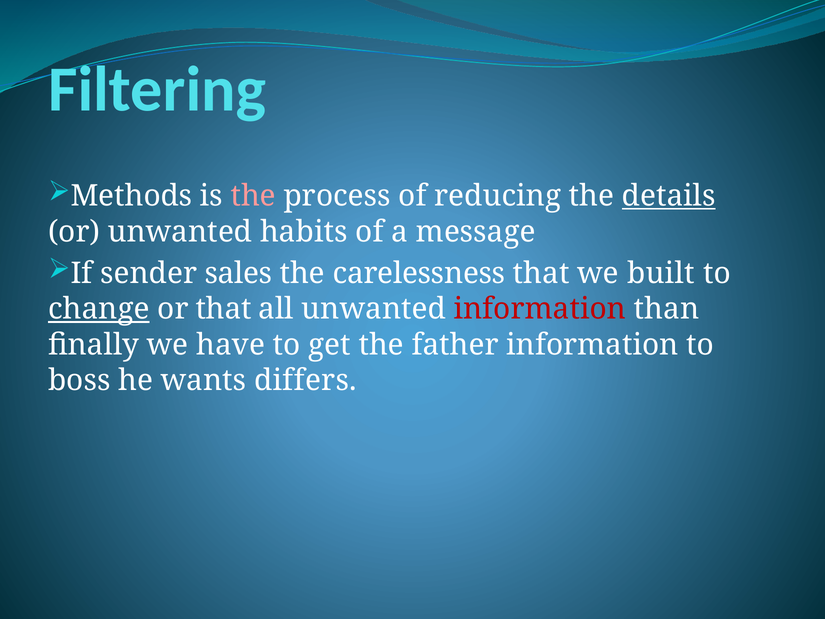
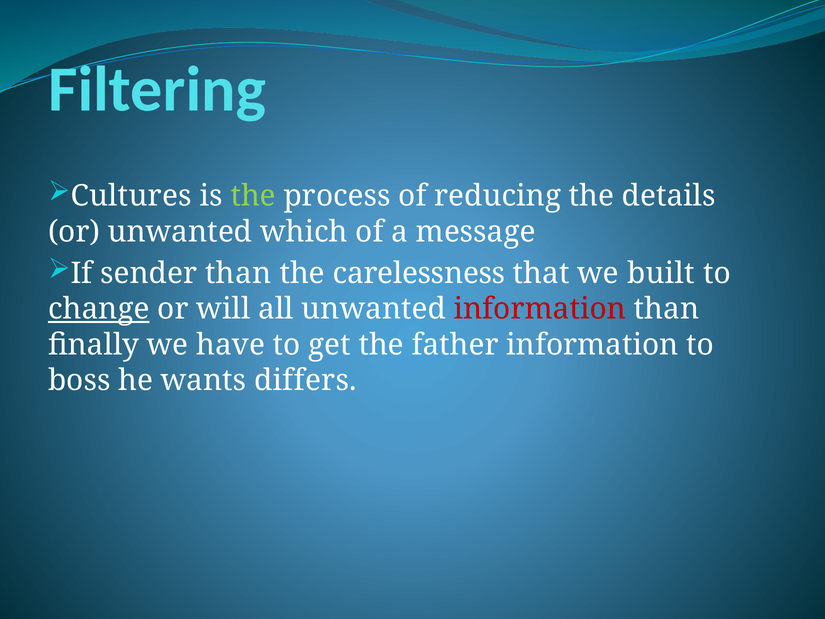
Methods: Methods -> Cultures
the at (253, 196) colour: pink -> light green
details underline: present -> none
habits: habits -> which
sender sales: sales -> than
or that: that -> will
